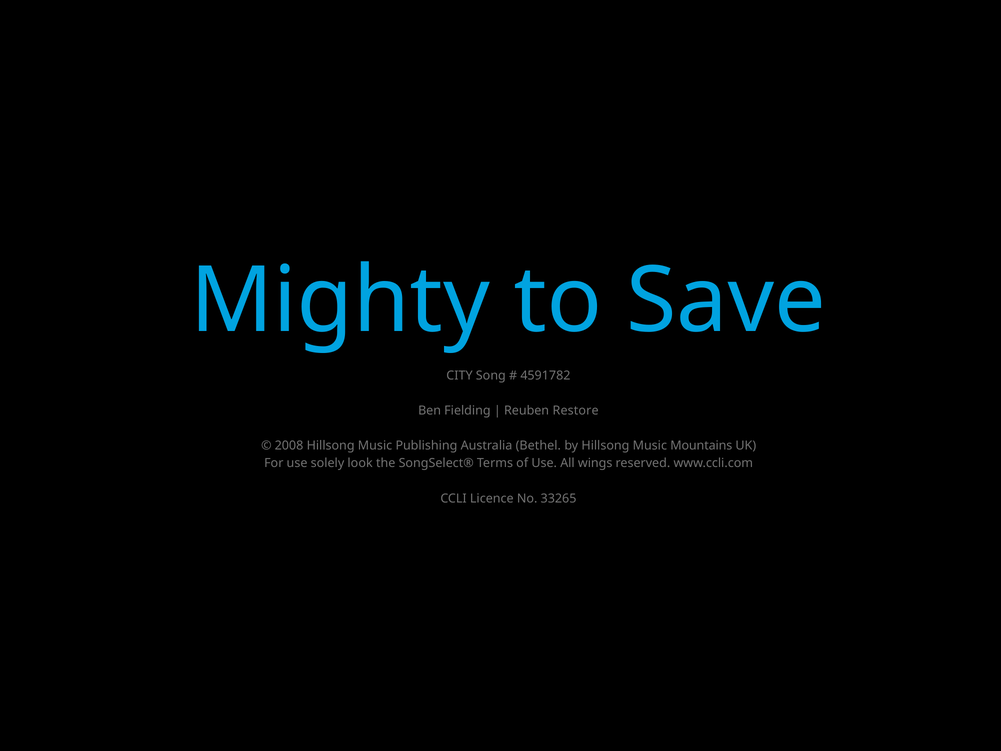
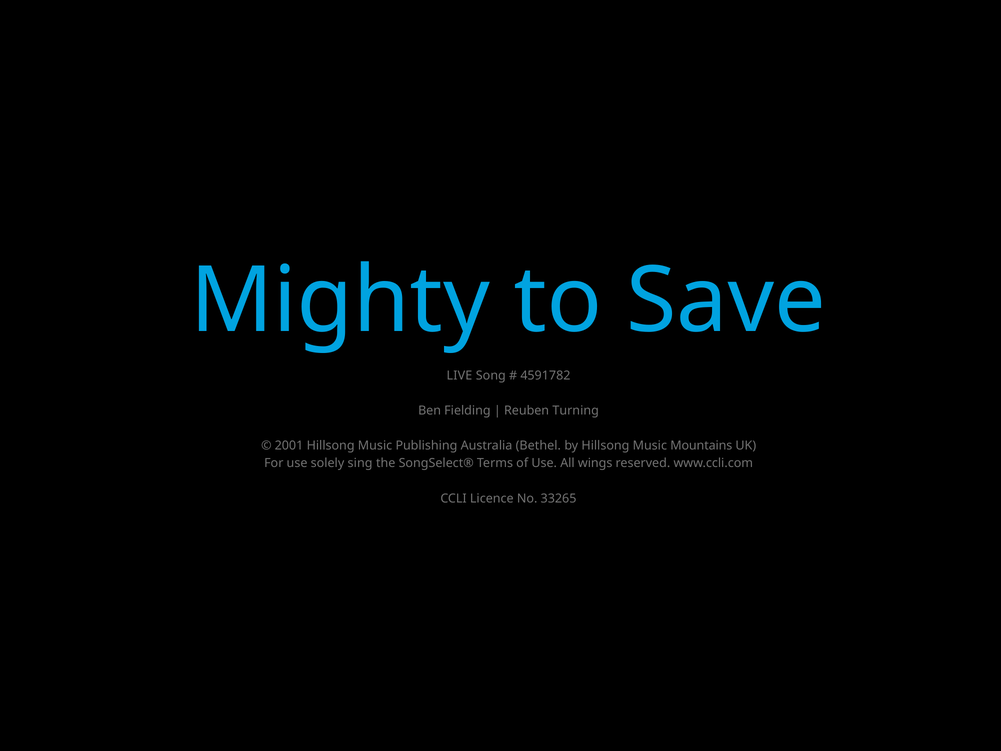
CITY: CITY -> LIVE
Restore: Restore -> Turning
2008: 2008 -> 2001
look: look -> sing
